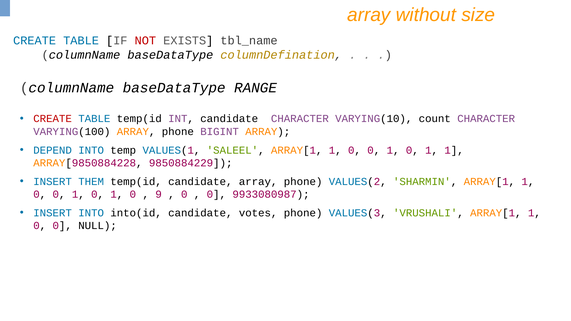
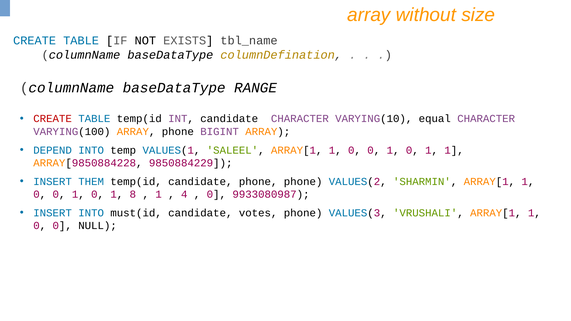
NOT colour: red -> black
count: count -> equal
candidate array: array -> phone
1 0 1 0: 0 -> 8
9 at (159, 194): 9 -> 1
0 at (184, 194): 0 -> 4
into(id: into(id -> must(id
